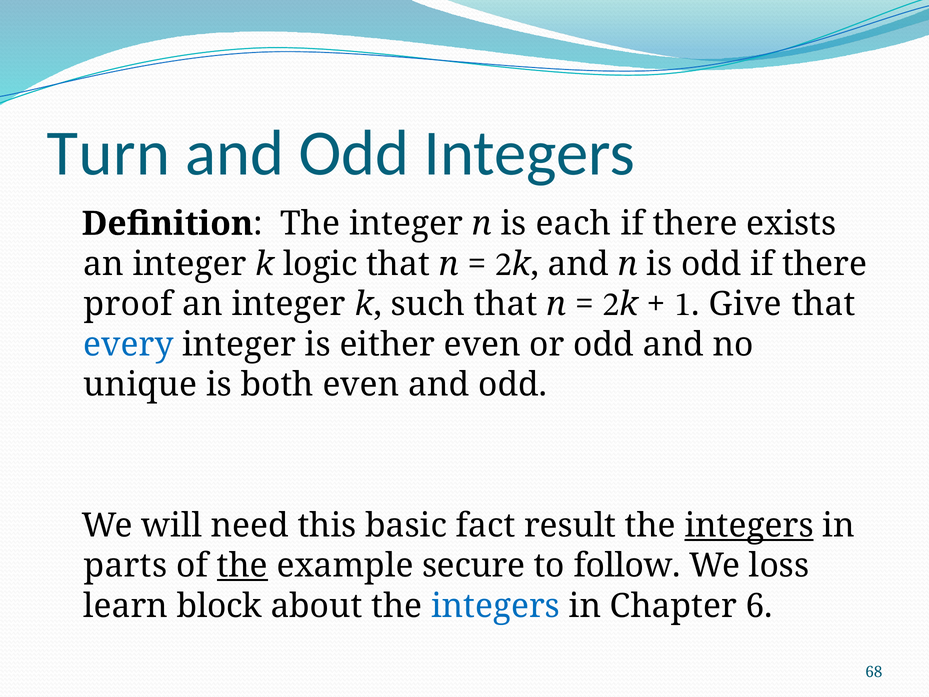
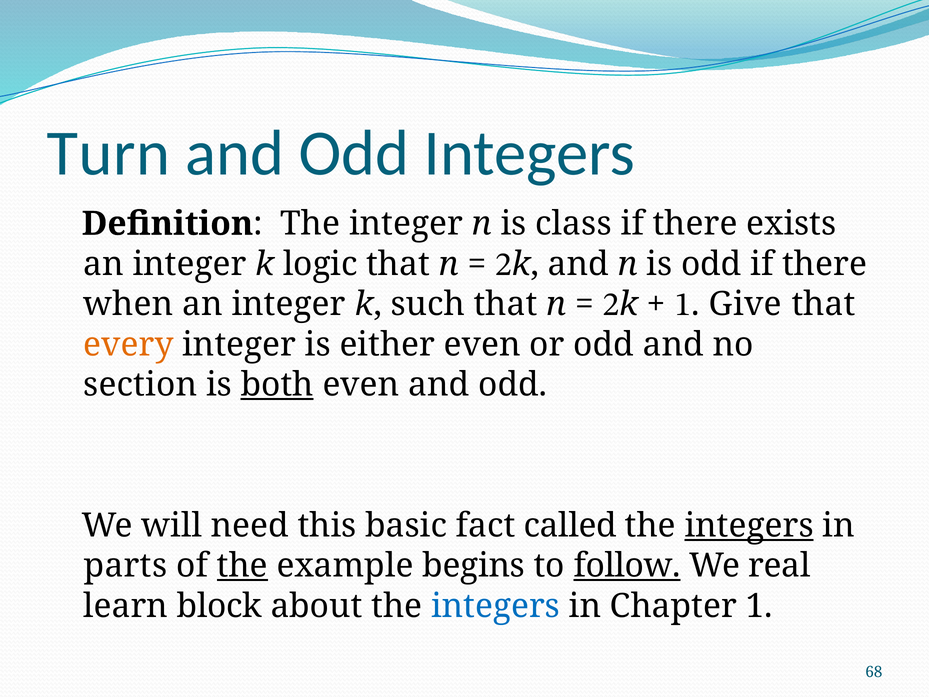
each: each -> class
proof: proof -> when
every colour: blue -> orange
unique: unique -> section
both underline: none -> present
result: result -> called
secure: secure -> begins
follow underline: none -> present
loss: loss -> real
Chapter 6: 6 -> 1
